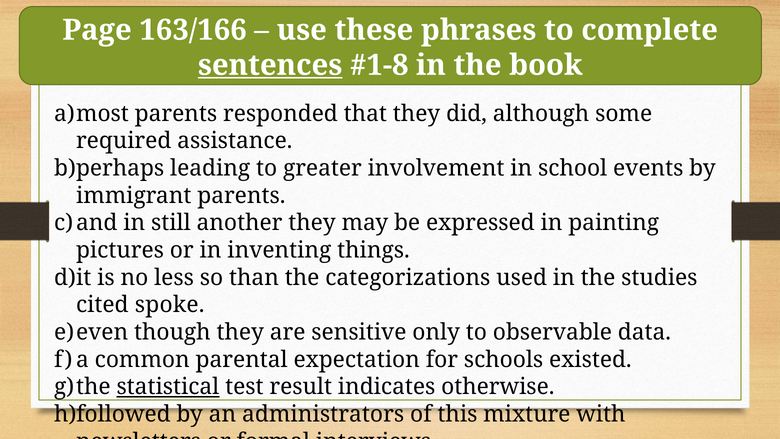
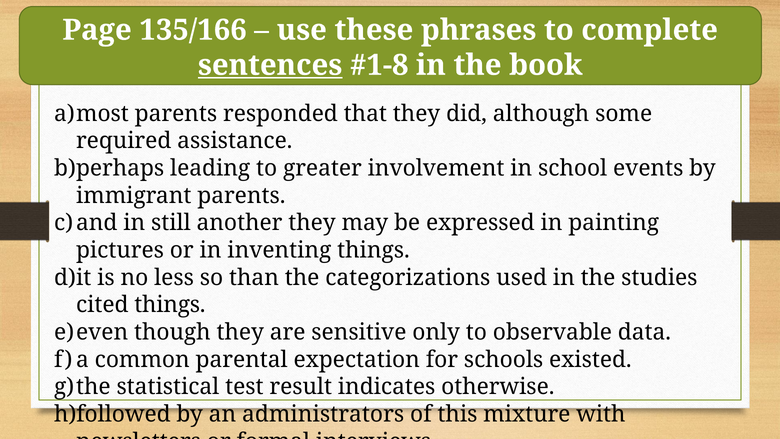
163/166: 163/166 -> 135/166
cited spoke: spoke -> things
statistical underline: present -> none
